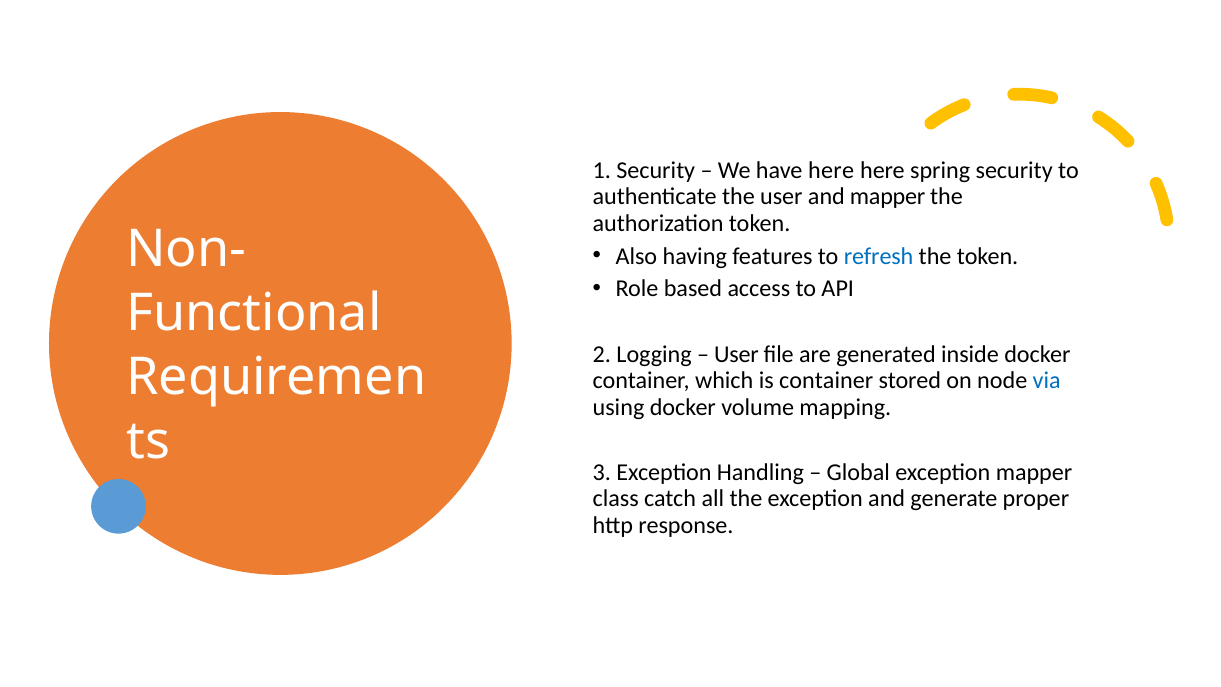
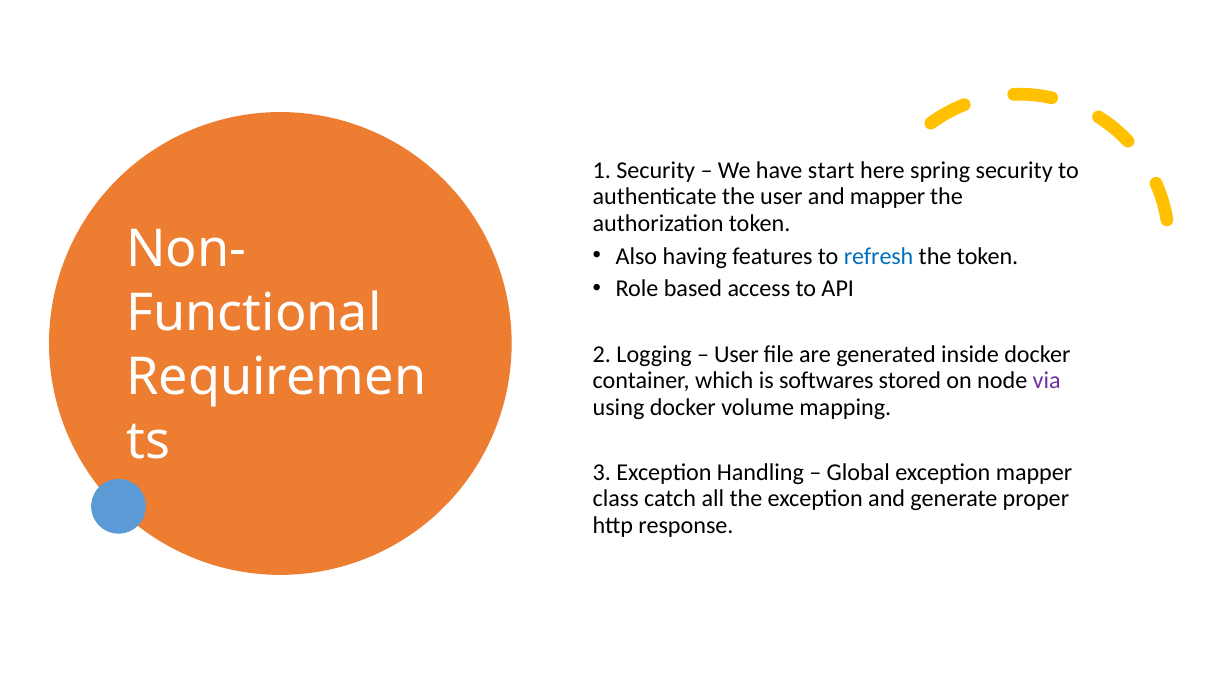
have here: here -> start
is container: container -> softwares
via colour: blue -> purple
